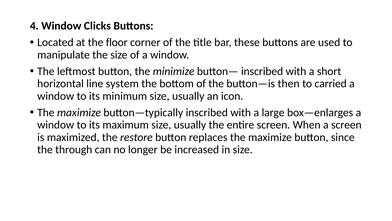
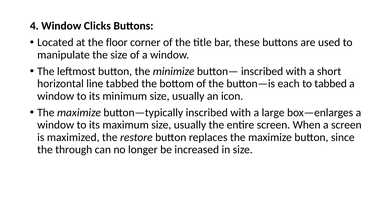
line system: system -> tabbed
then: then -> each
to carried: carried -> tabbed
